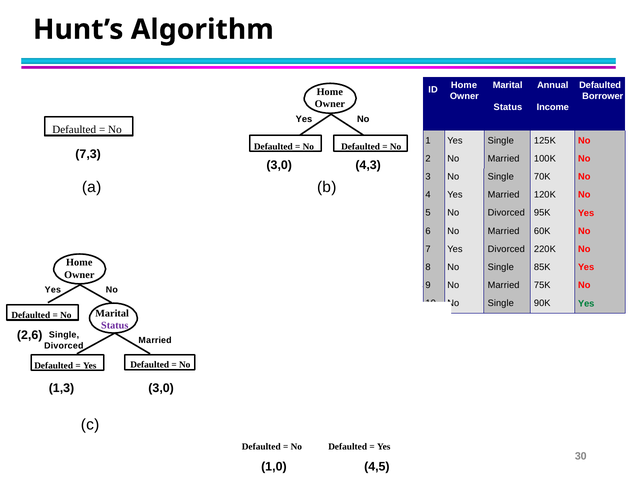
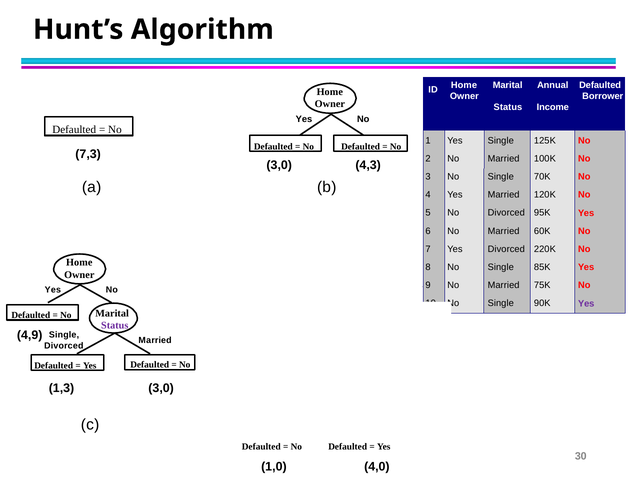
Yes at (586, 303) colour: green -> purple
2,6: 2,6 -> 4,9
4,5: 4,5 -> 4,0
